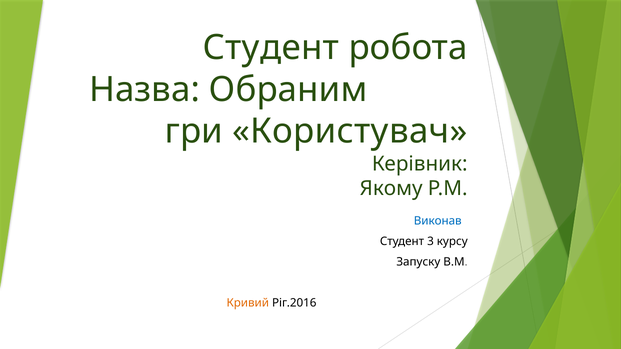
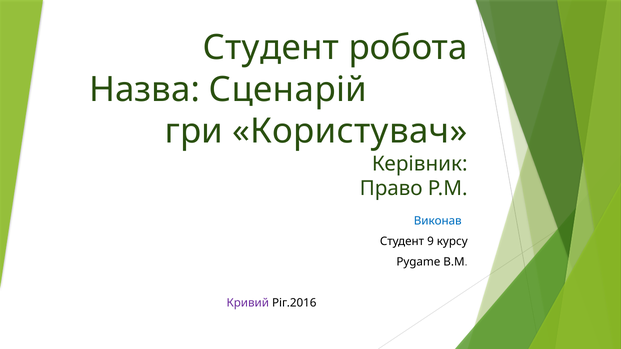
Обраним: Обраним -> Сценарій
Якому: Якому -> Право
3: 3 -> 9
Запуску: Запуску -> Pygame
Кривий colour: orange -> purple
